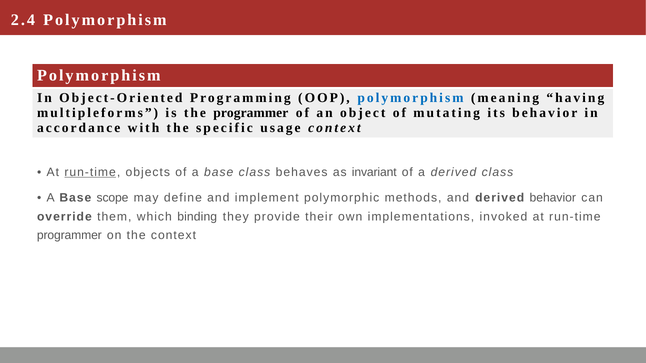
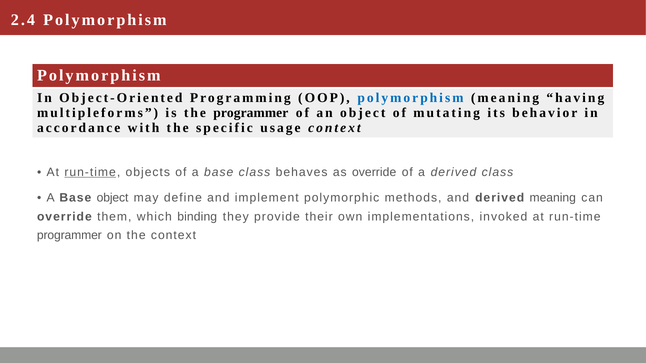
as invariant: invariant -> override
Base scope: scope -> object
derived behavior: behavior -> meaning
